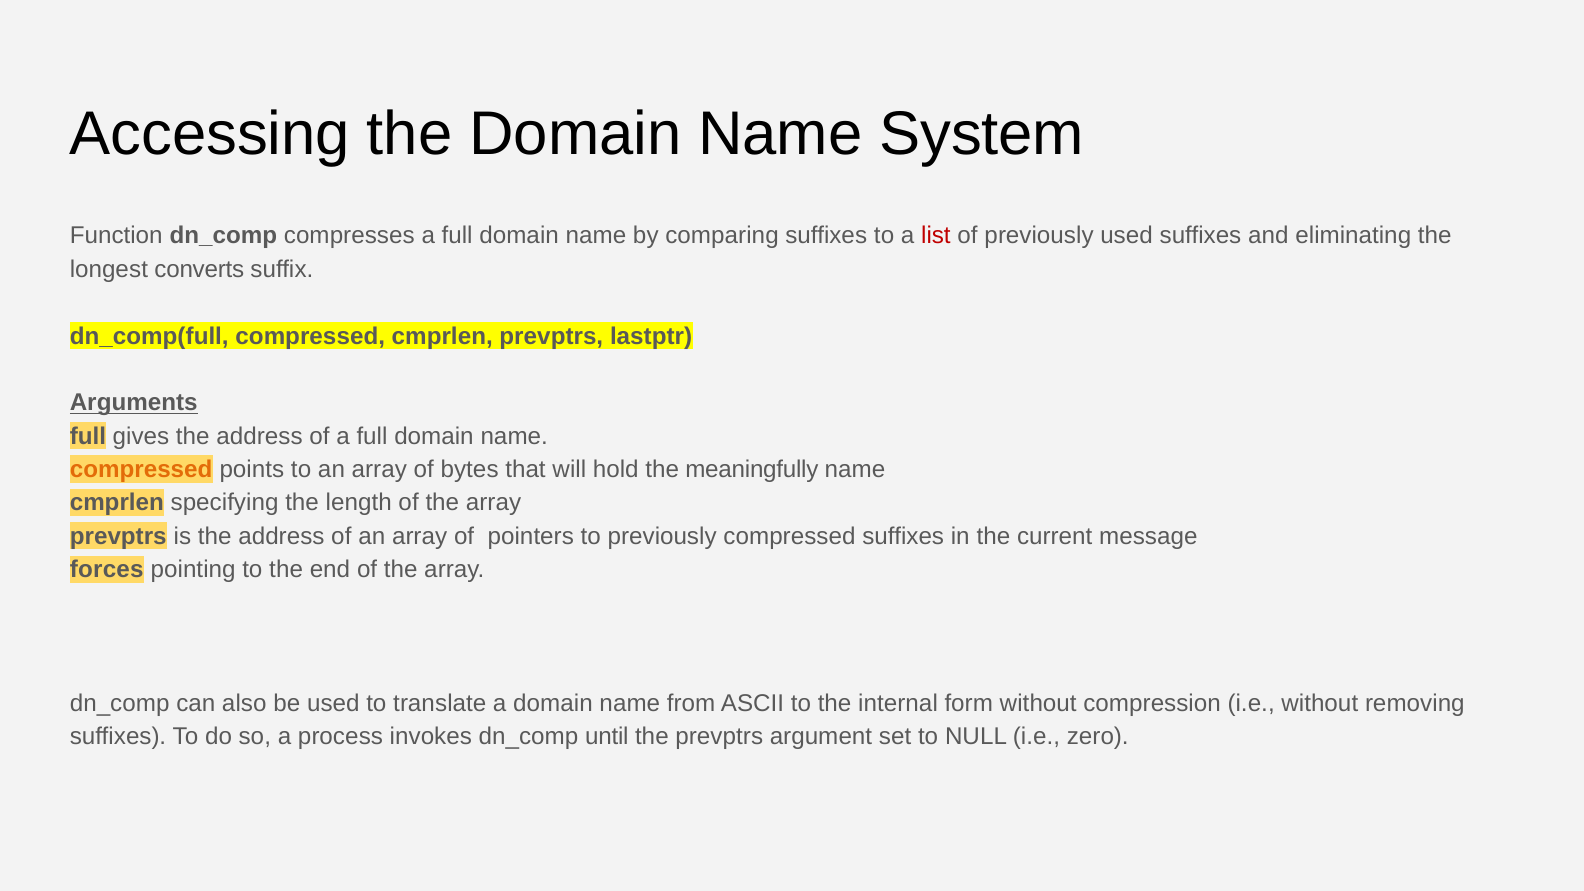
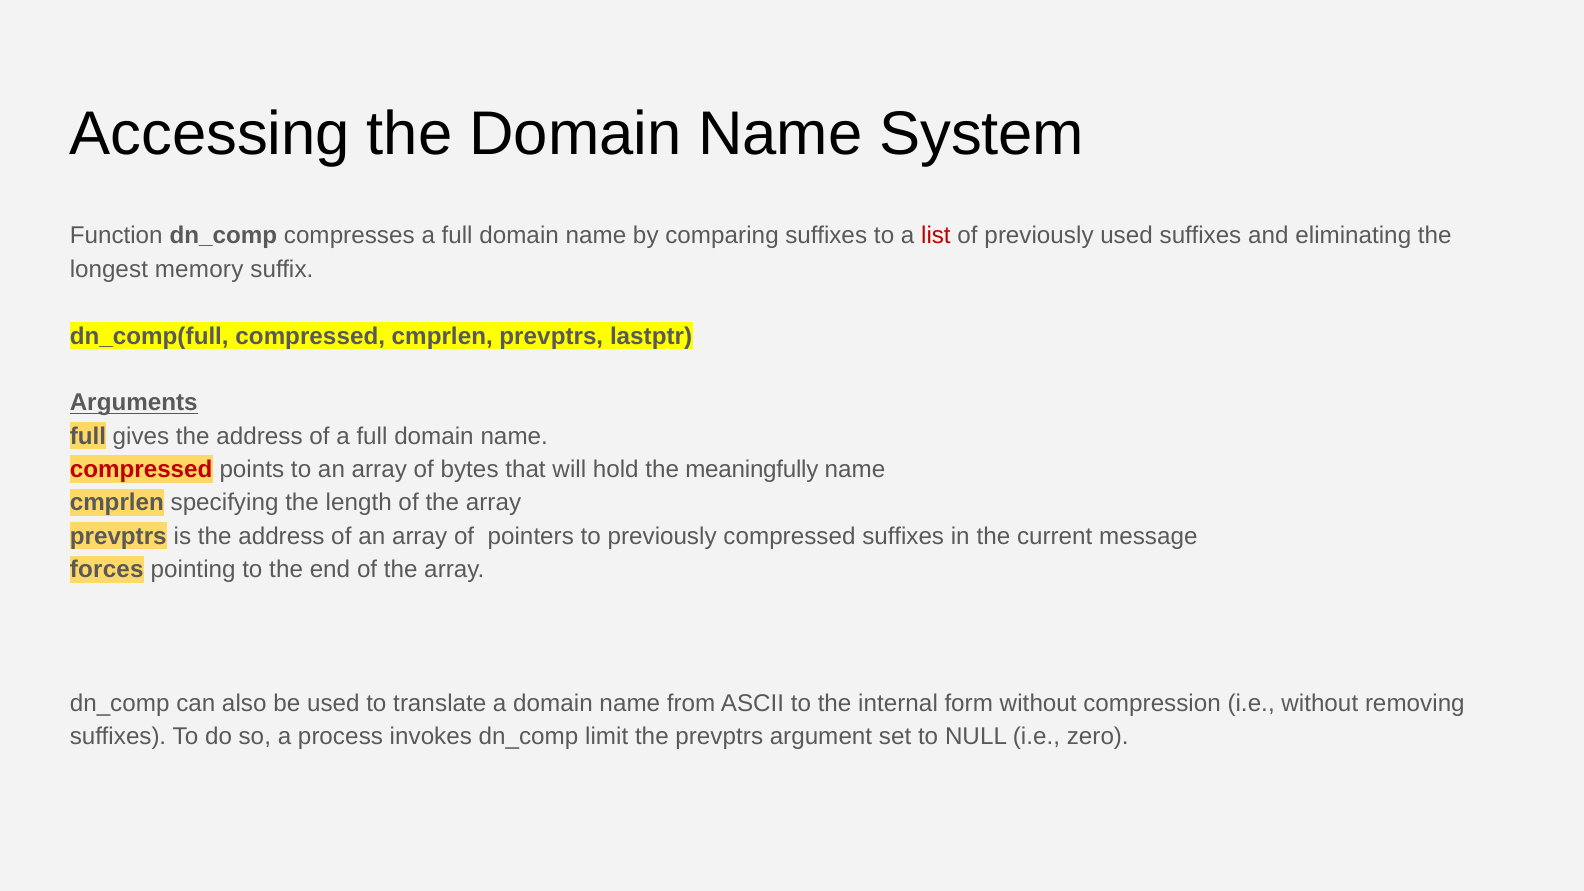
converts: converts -> memory
compressed at (141, 470) colour: orange -> red
until: until -> limit
